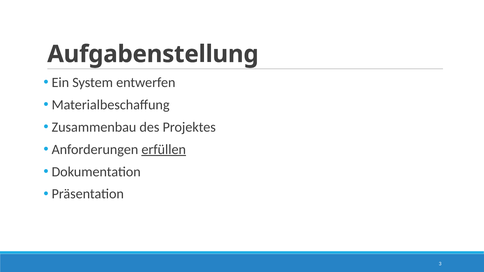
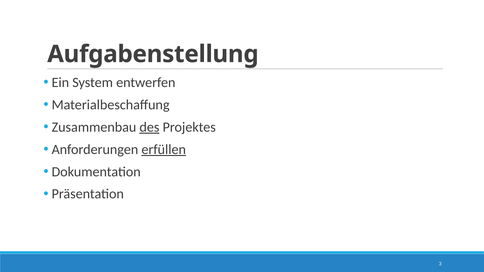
des underline: none -> present
